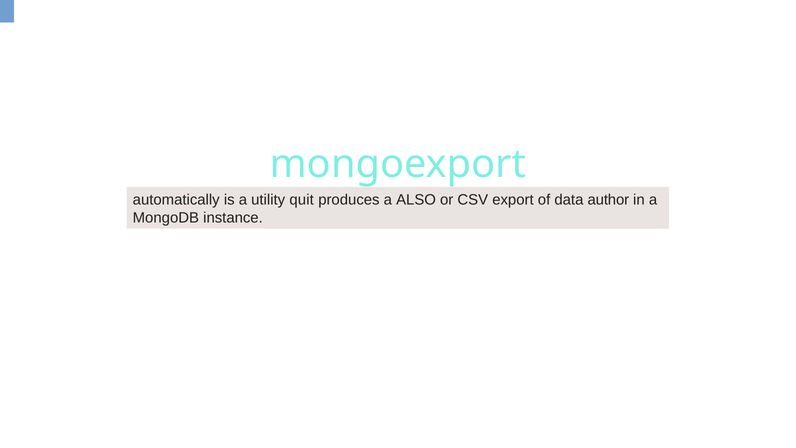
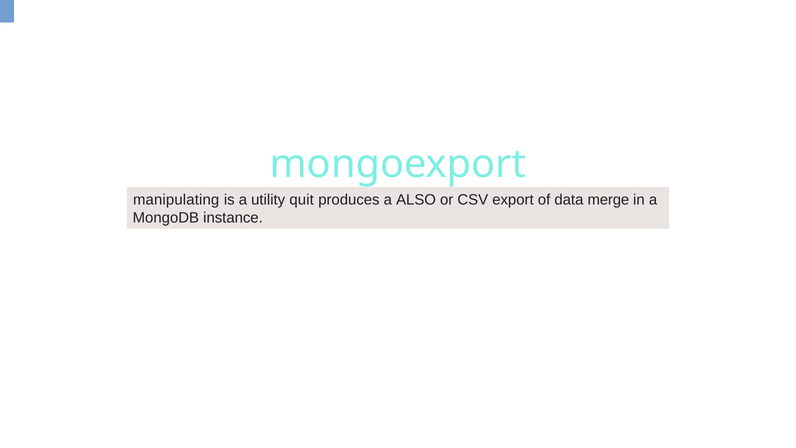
automatically: automatically -> manipulating
author: author -> merge
